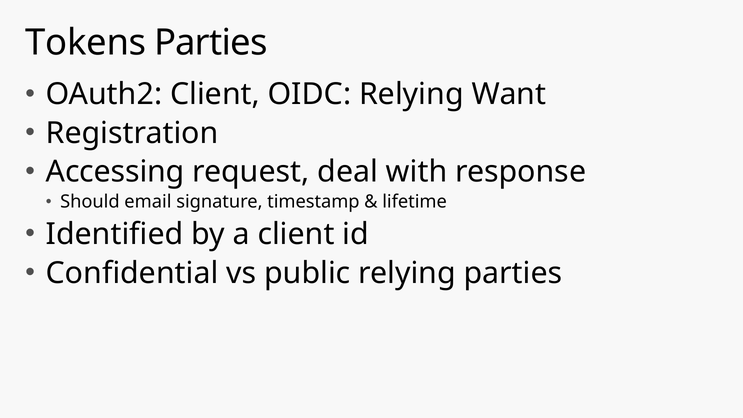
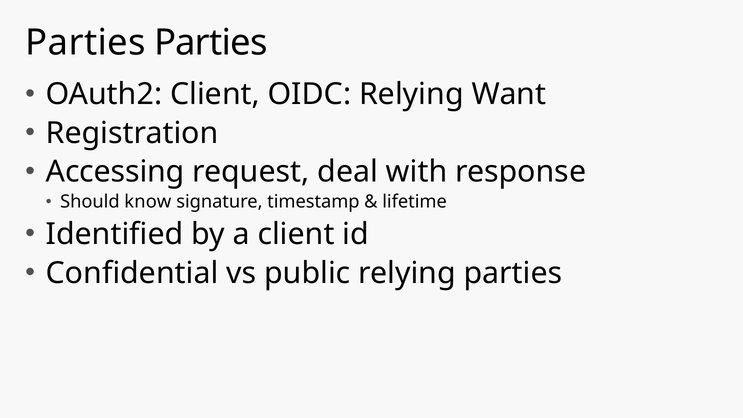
Tokens at (86, 43): Tokens -> Parties
email: email -> know
